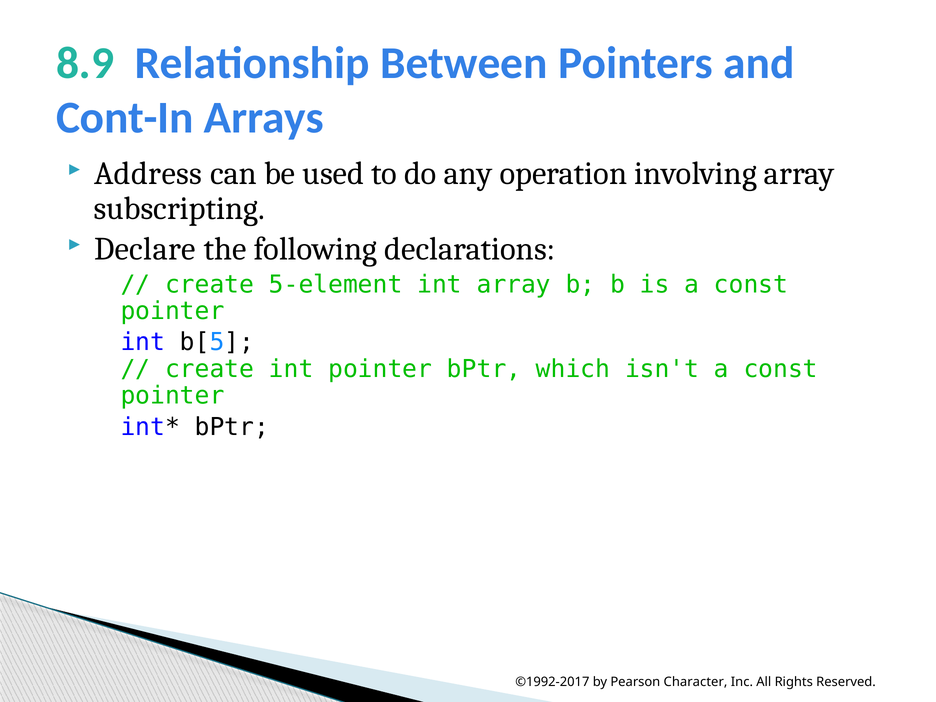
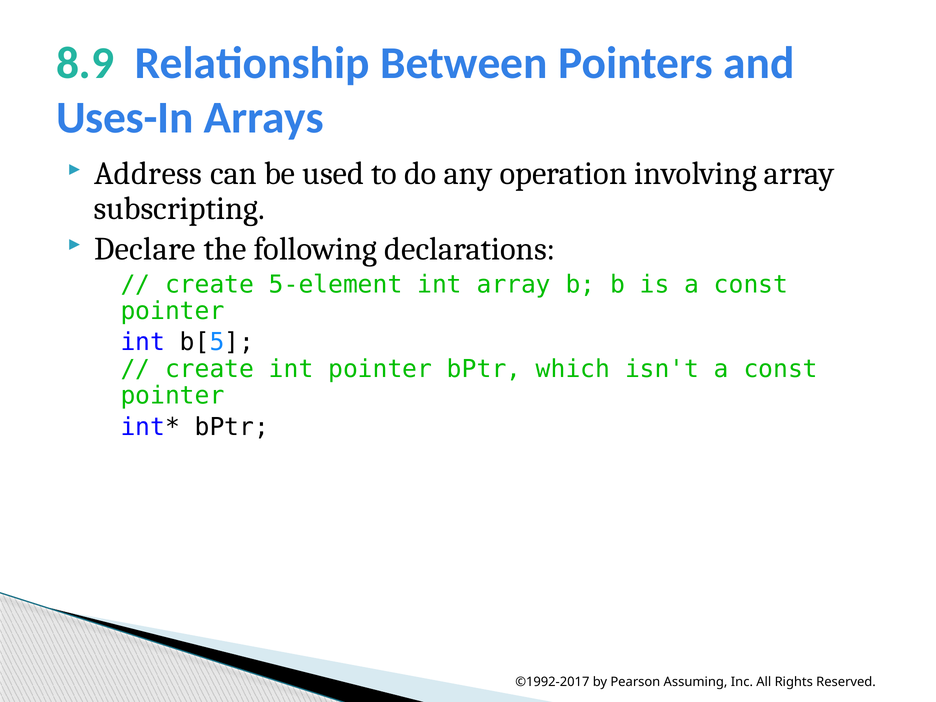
Cont-In: Cont-In -> Uses-In
Character: Character -> Assuming
